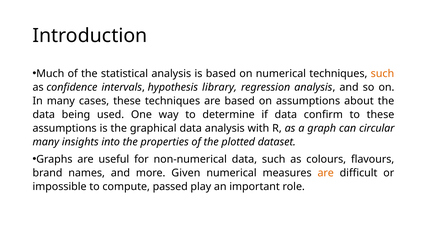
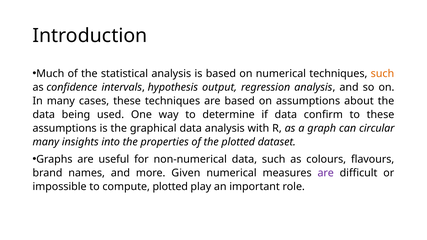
library: library -> output
are at (326, 173) colour: orange -> purple
compute passed: passed -> plotted
